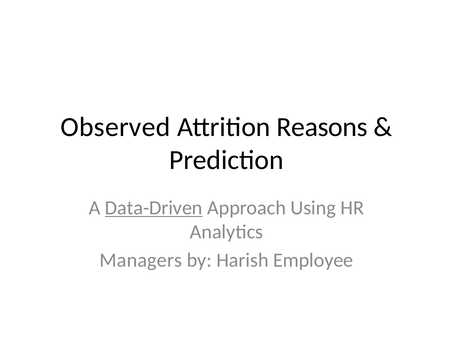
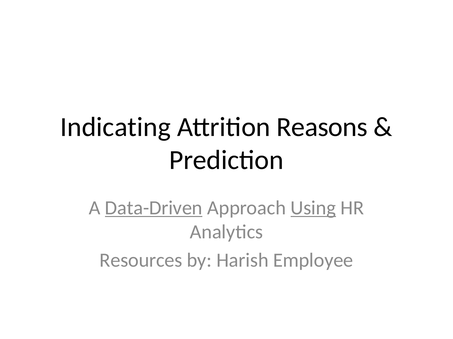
Observed: Observed -> Indicating
Using underline: none -> present
Managers: Managers -> Resources
